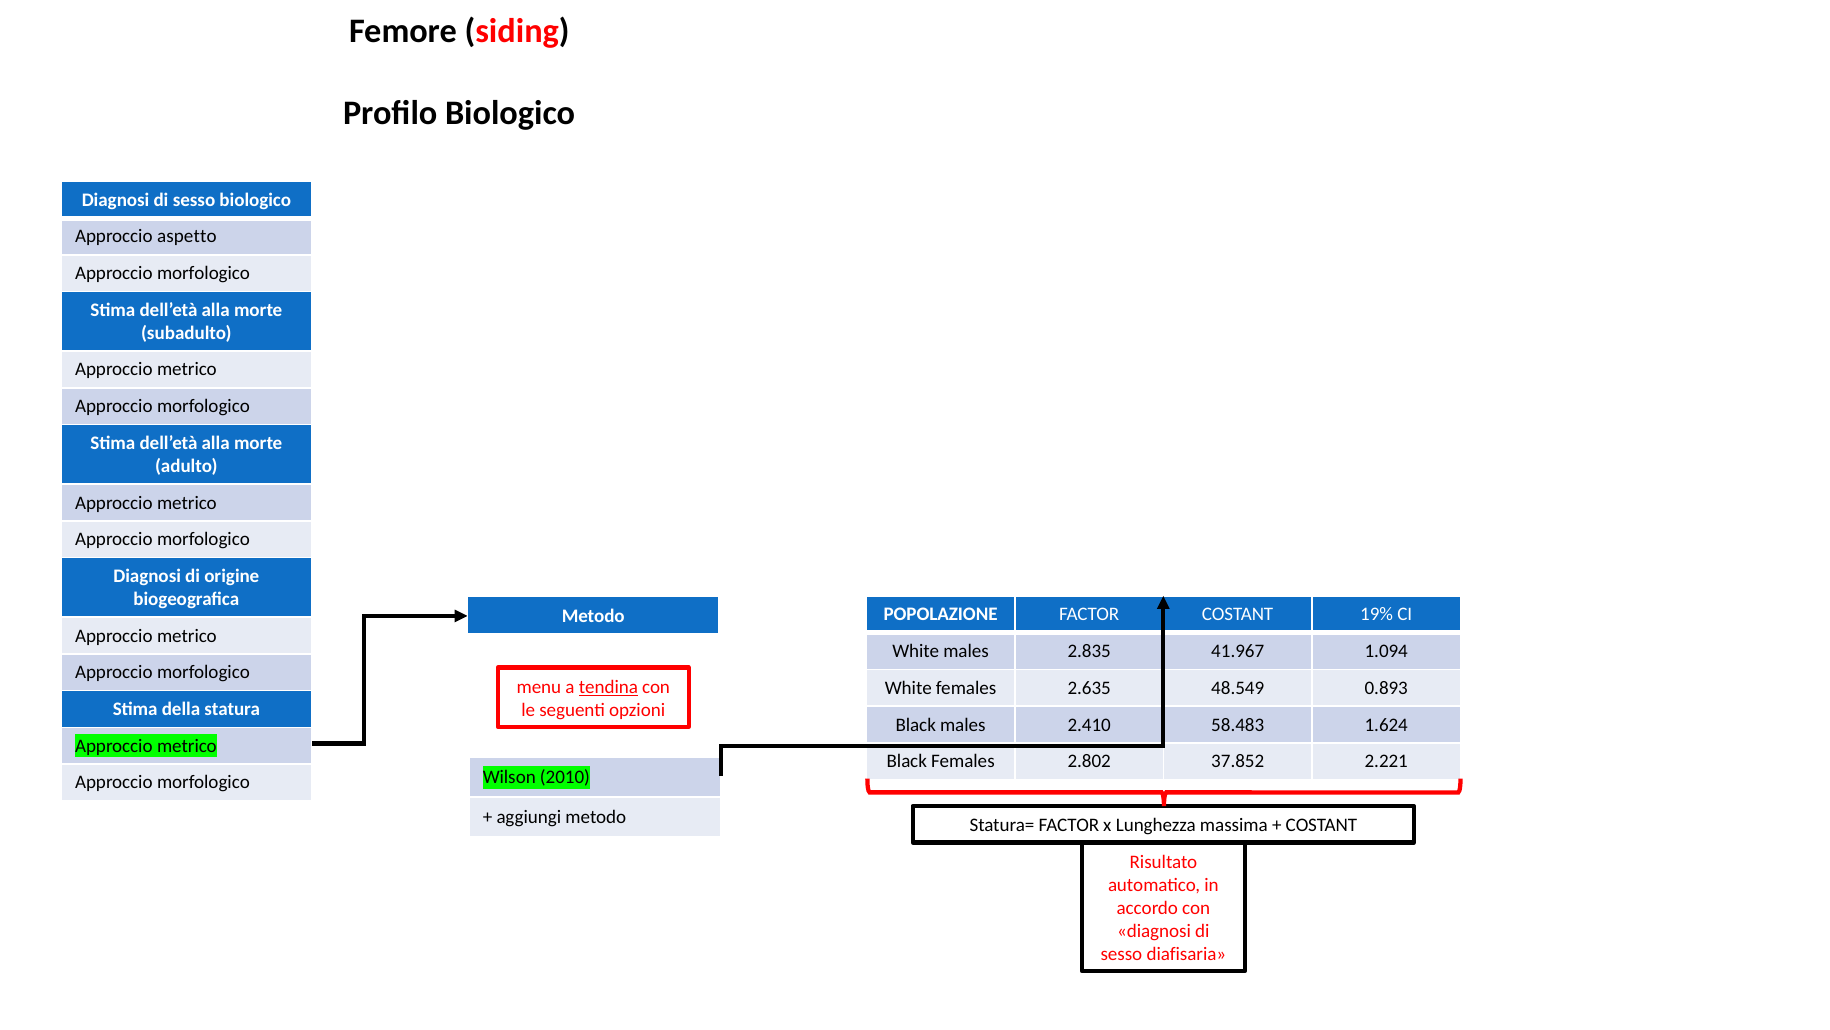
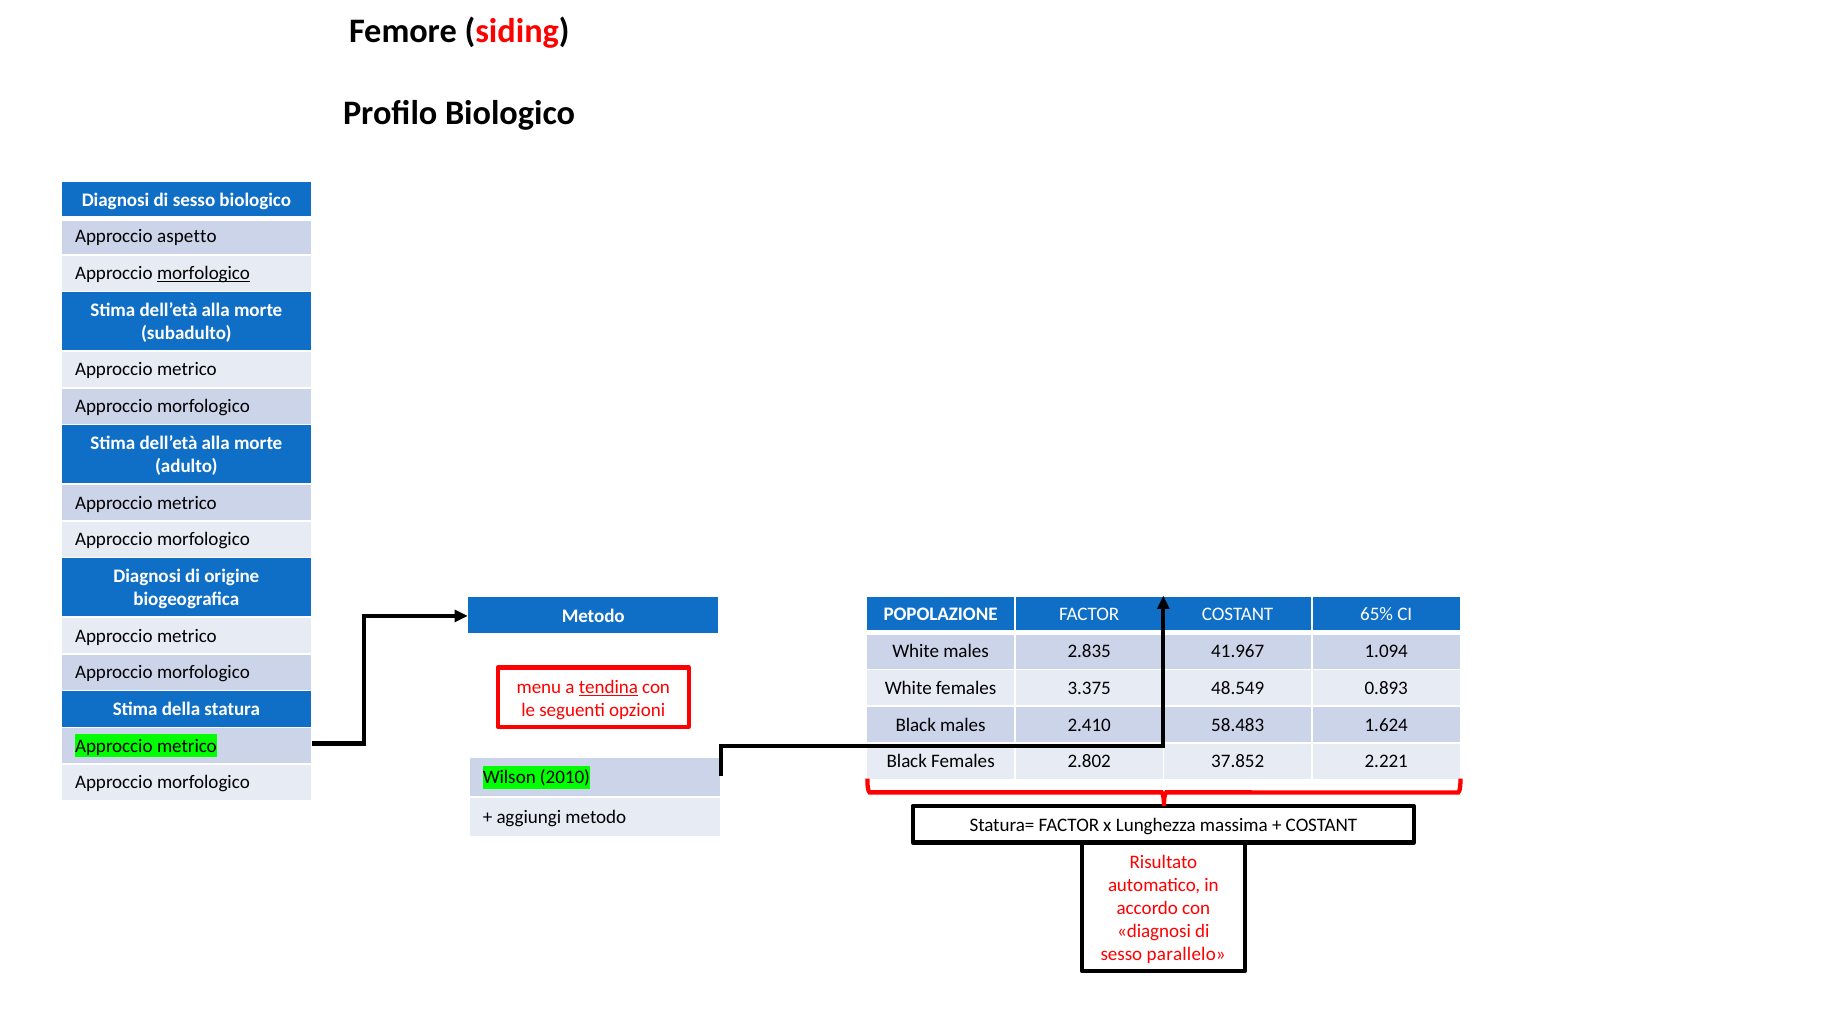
morfologico at (203, 273) underline: none -> present
19%: 19% -> 65%
2.635: 2.635 -> 3.375
diafisaria: diafisaria -> parallelo
